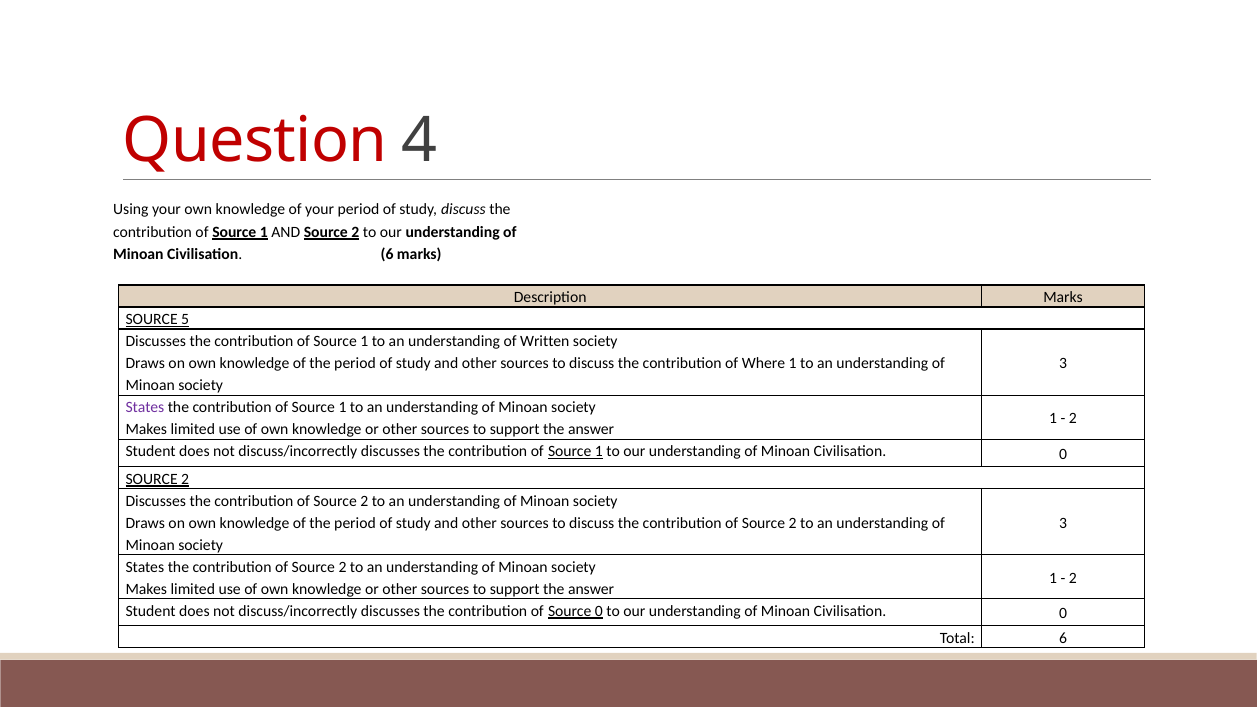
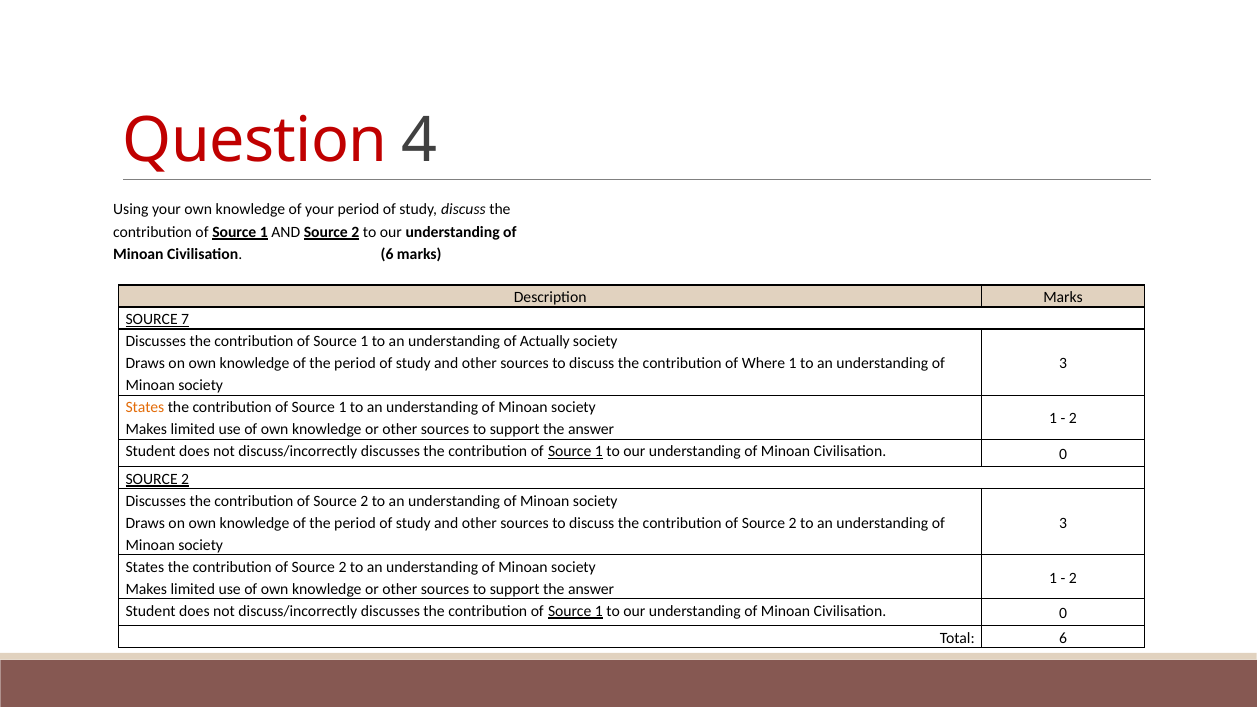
5: 5 -> 7
Written: Written -> Actually
States at (145, 408) colour: purple -> orange
0 at (599, 611): 0 -> 1
